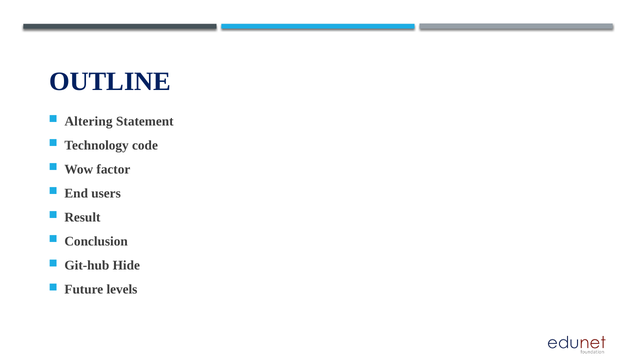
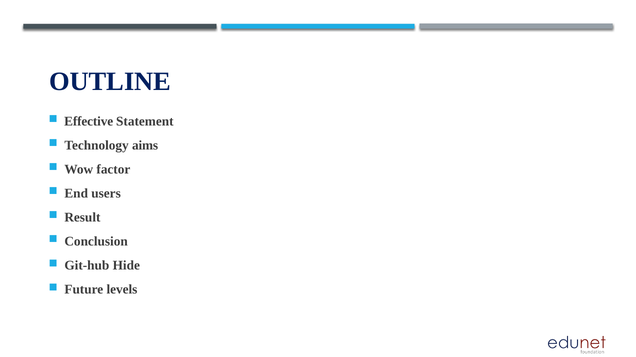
Altering: Altering -> Effective
code: code -> aims
